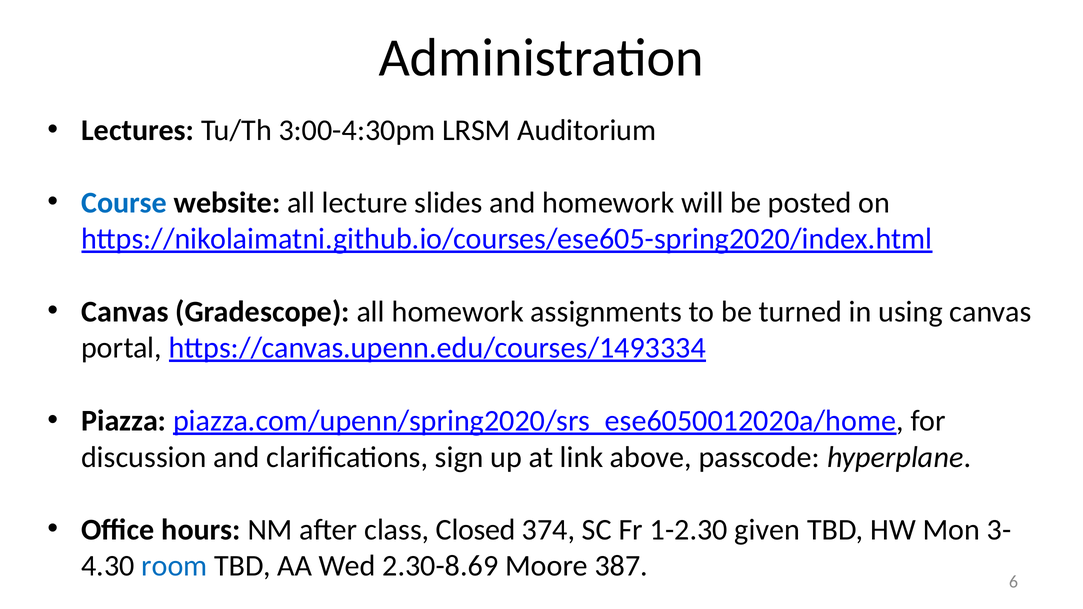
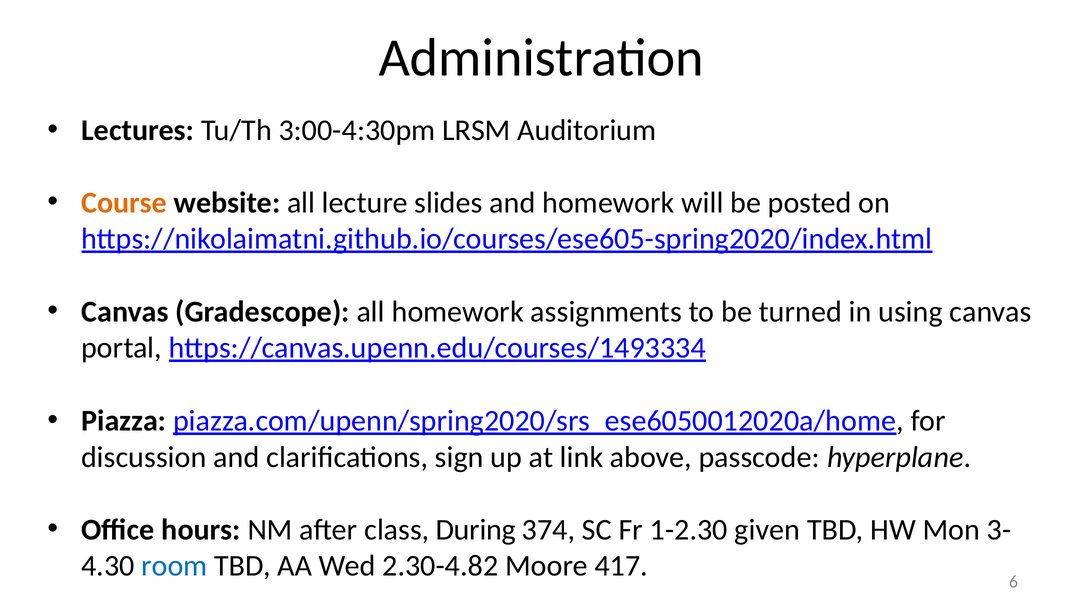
Course colour: blue -> orange
Closed: Closed -> During
2.30-8.69: 2.30-8.69 -> 2.30-4.82
387: 387 -> 417
